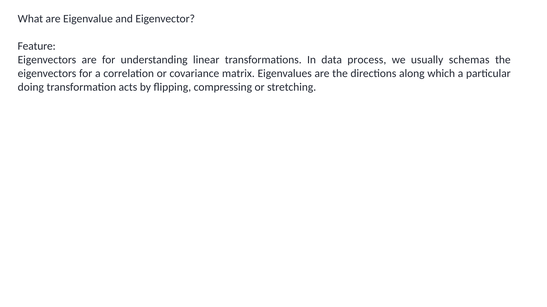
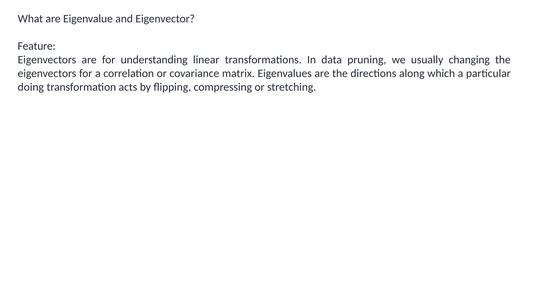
process: process -> pruning
schemas: schemas -> changing
